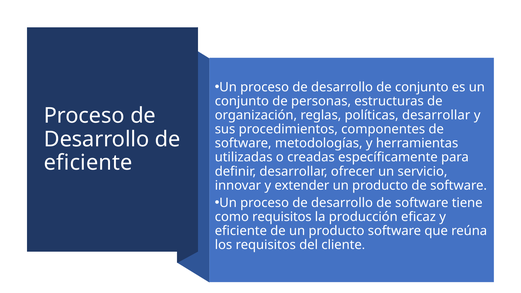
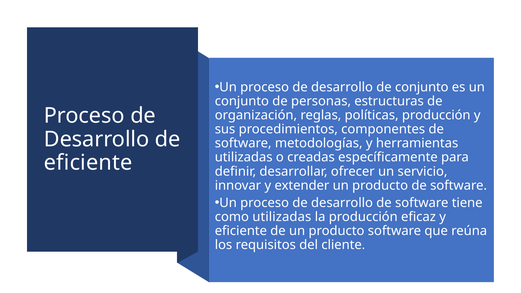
políticas desarrollar: desarrollar -> producción
como requisitos: requisitos -> utilizadas
